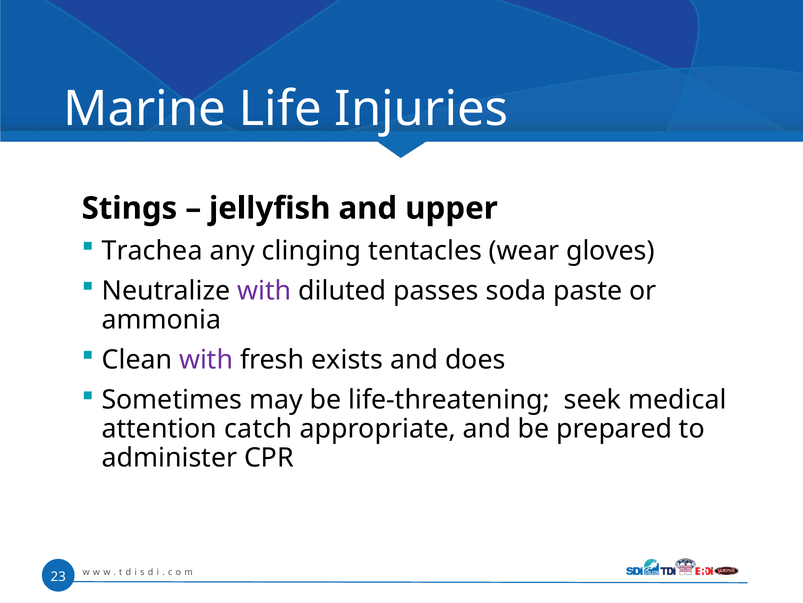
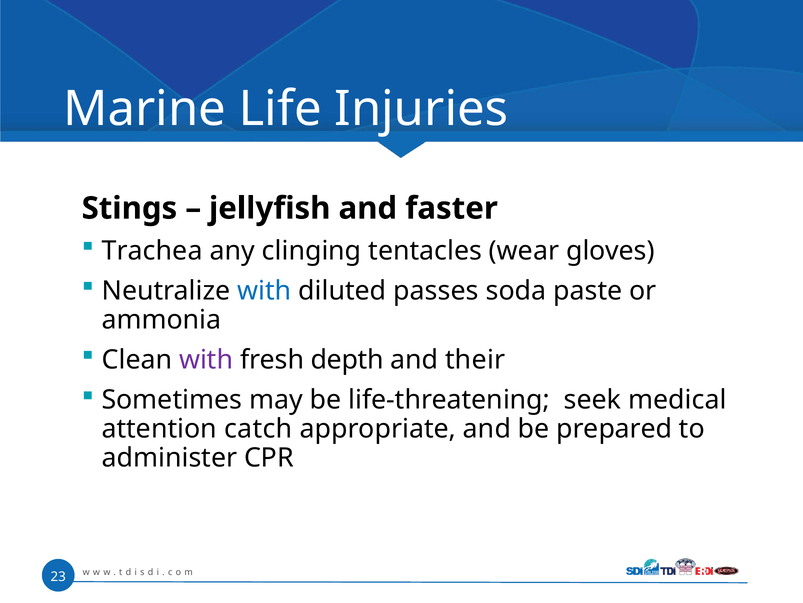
upper: upper -> faster
with at (264, 291) colour: purple -> blue
exists: exists -> depth
does: does -> their
